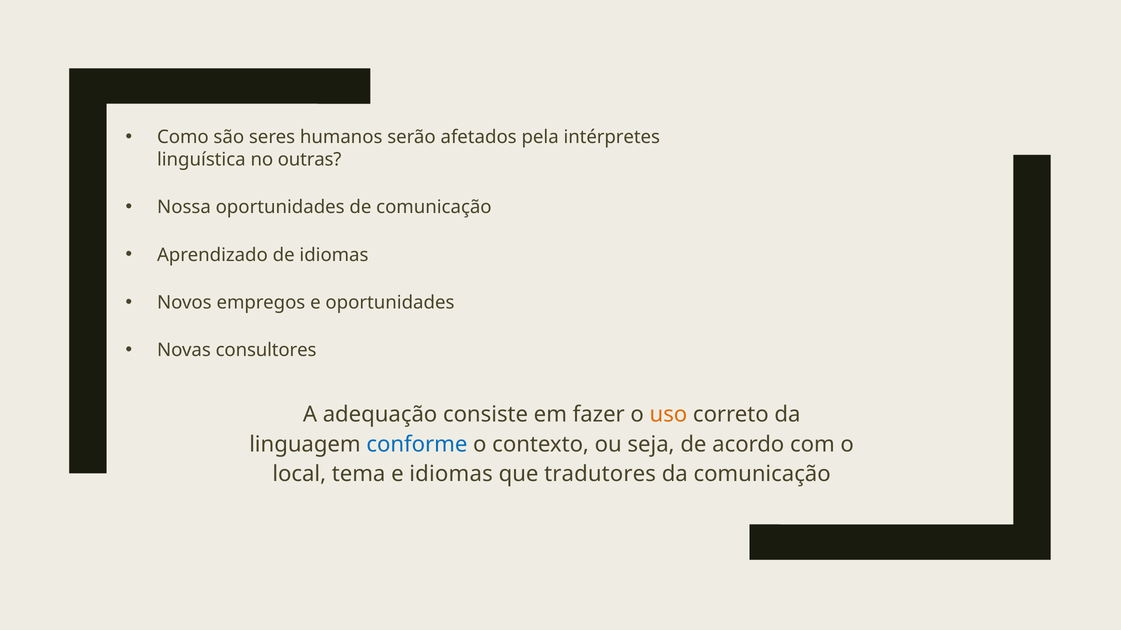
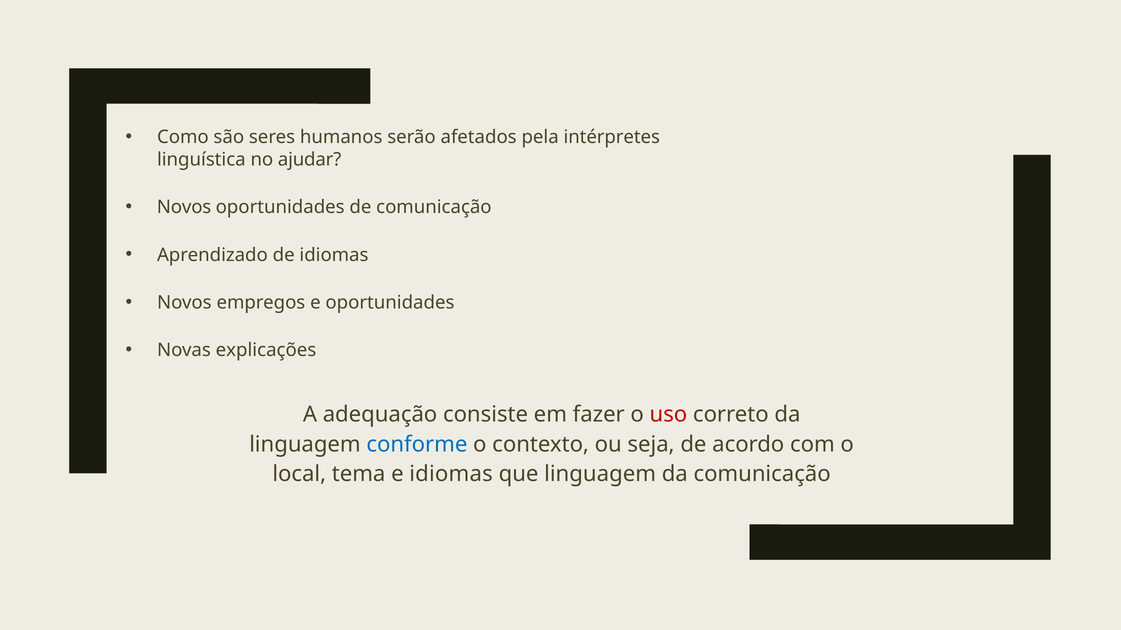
outras: outras -> ajudar
Nossa at (184, 208): Nossa -> Novos
consultores: consultores -> explicações
uso colour: orange -> red
que tradutores: tradutores -> linguagem
